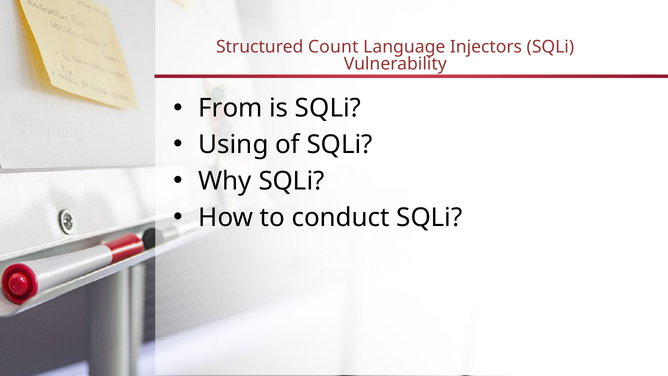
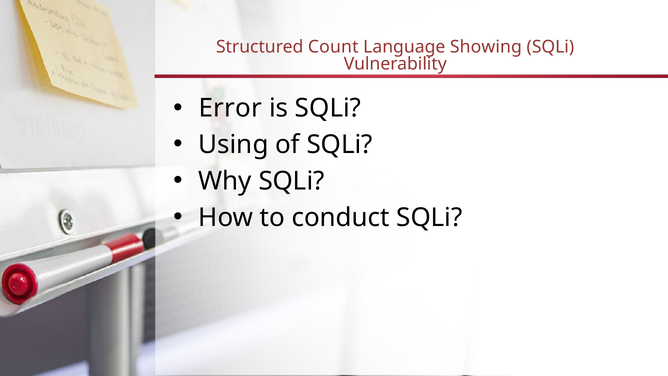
Injectors: Injectors -> Showing
From: From -> Error
